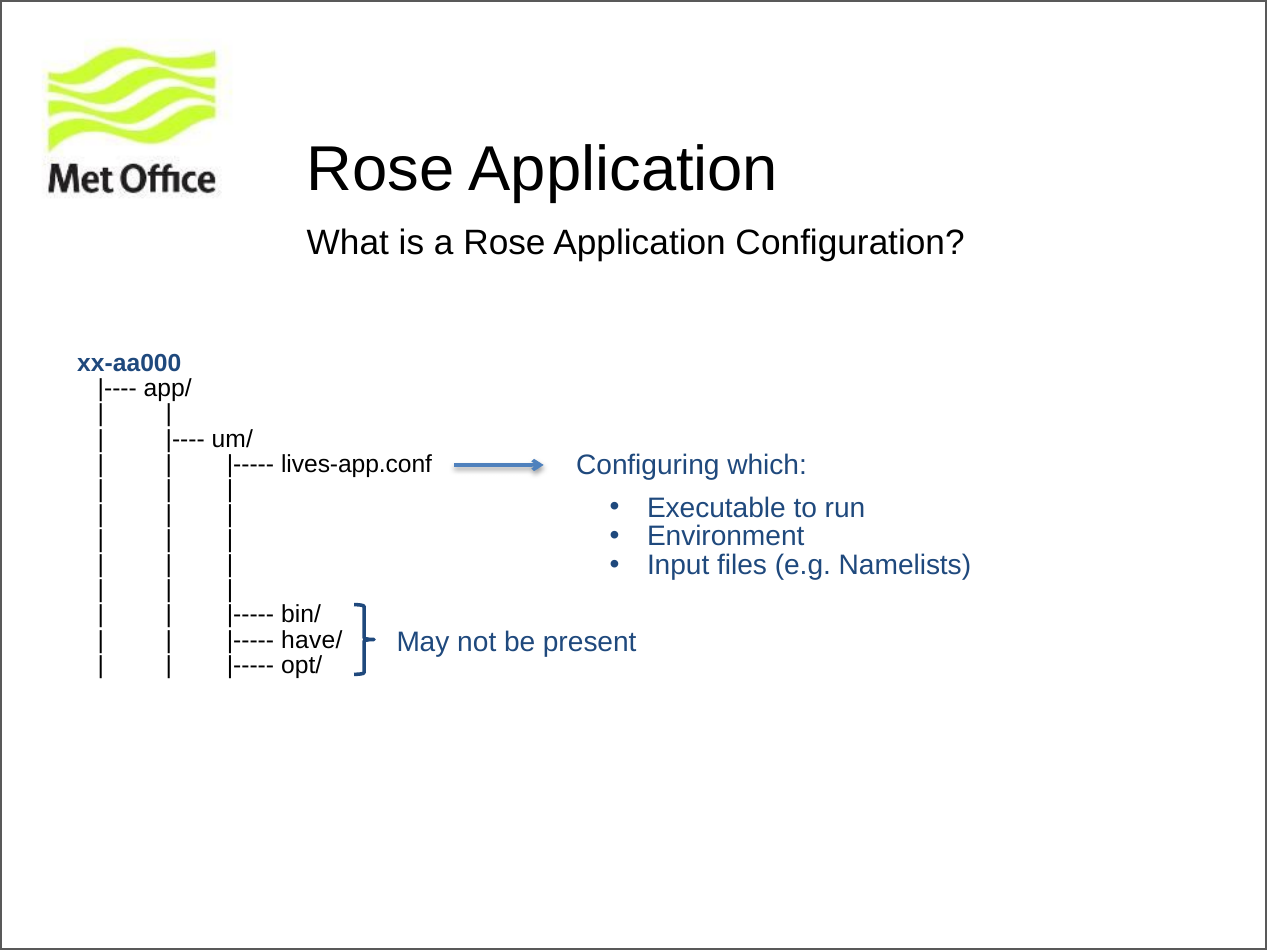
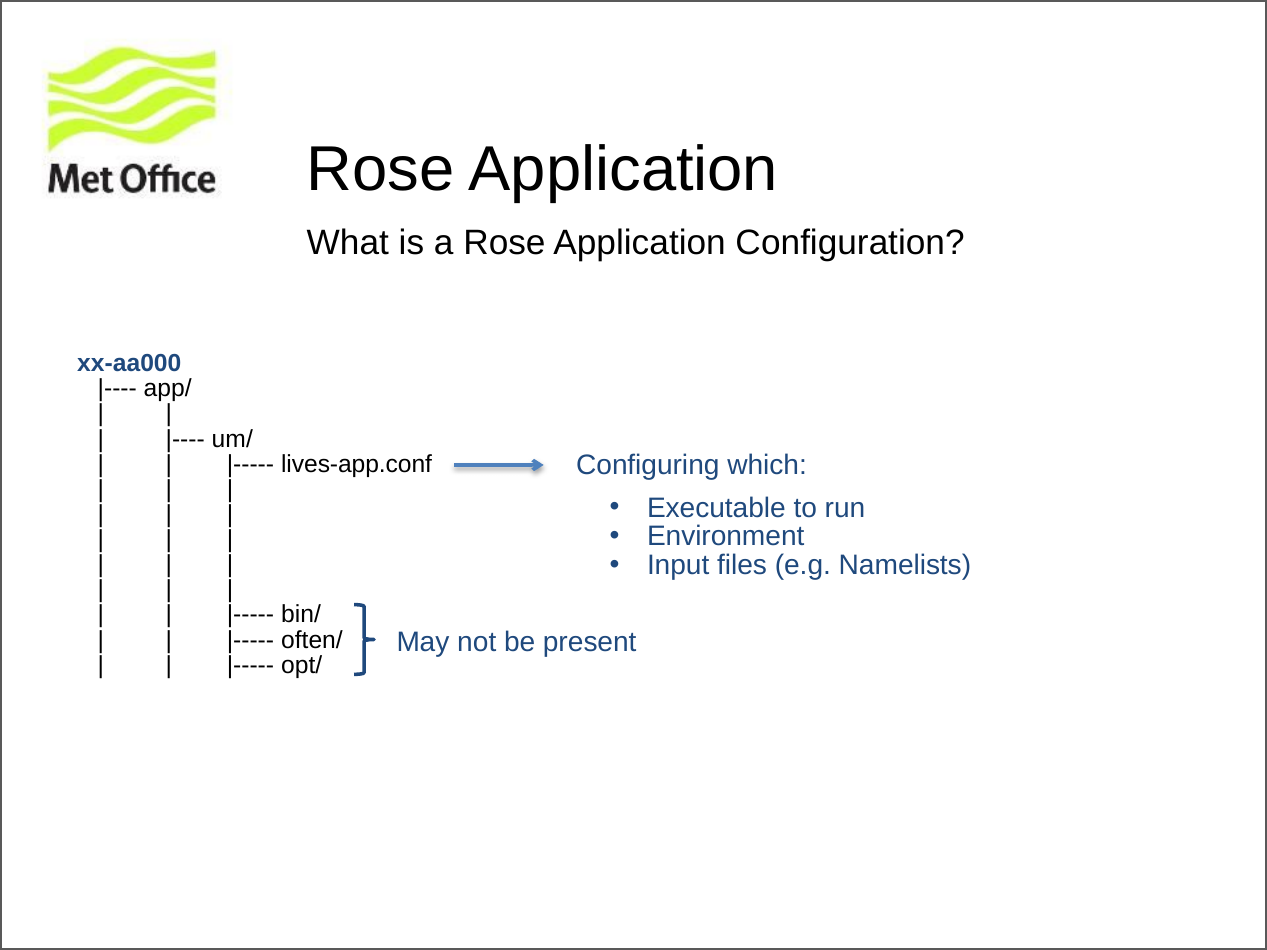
have/: have/ -> often/
